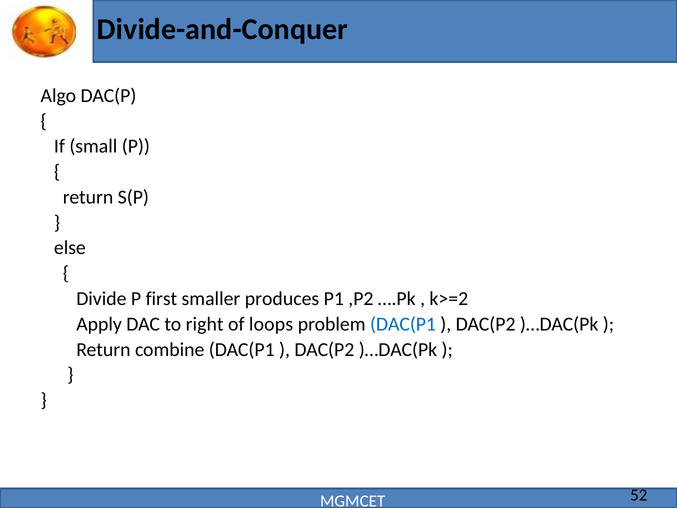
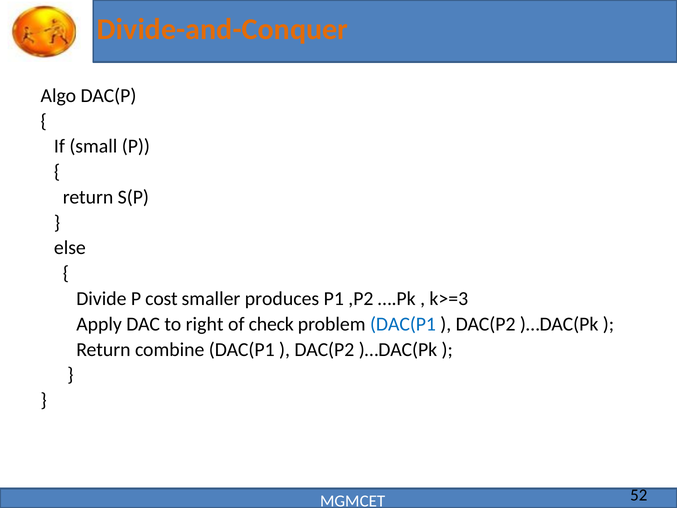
Divide-and-Conquer colour: black -> orange
first: first -> cost
k>=2: k>=2 -> k>=3
loops: loops -> check
